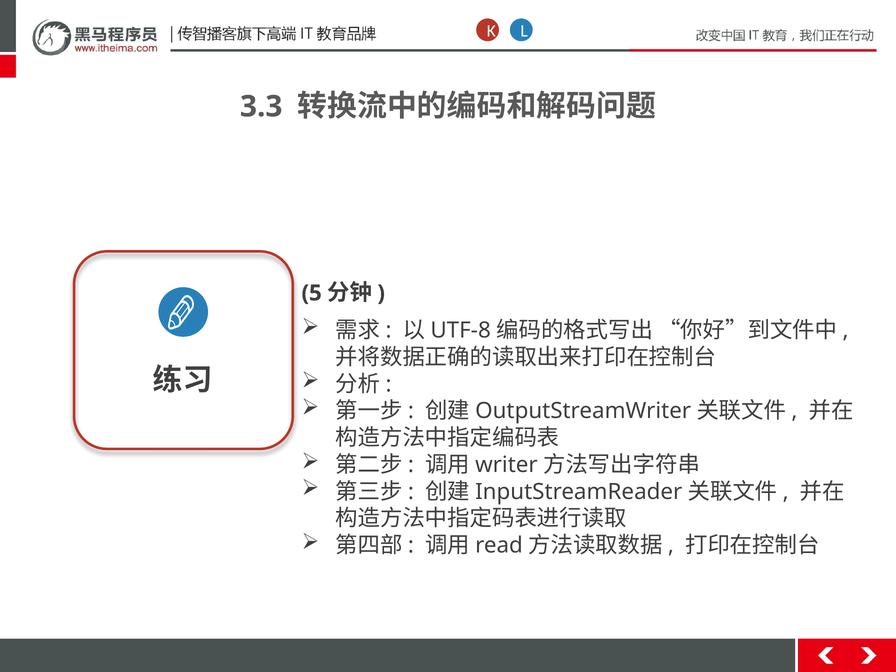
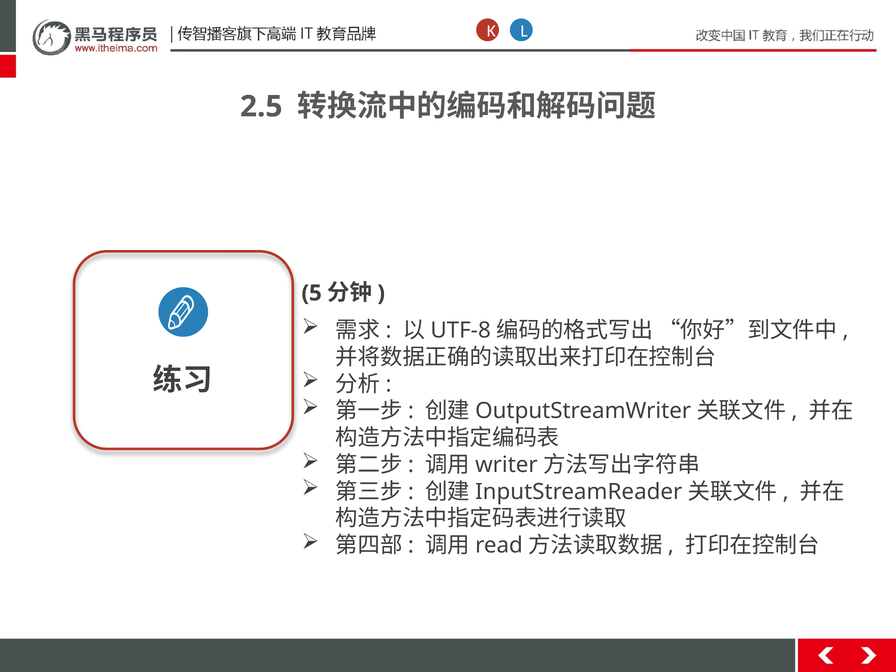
3.3: 3.3 -> 2.5
